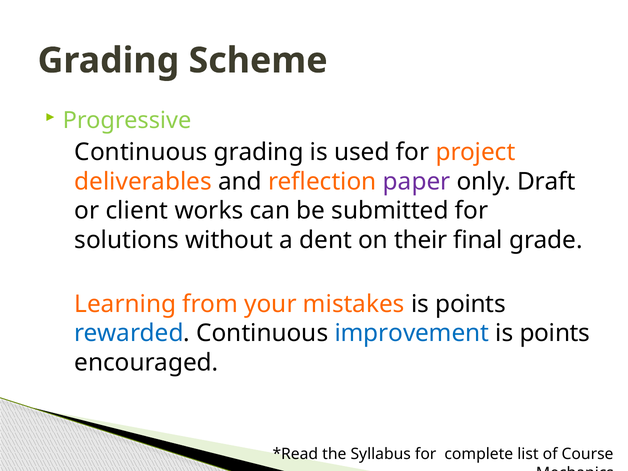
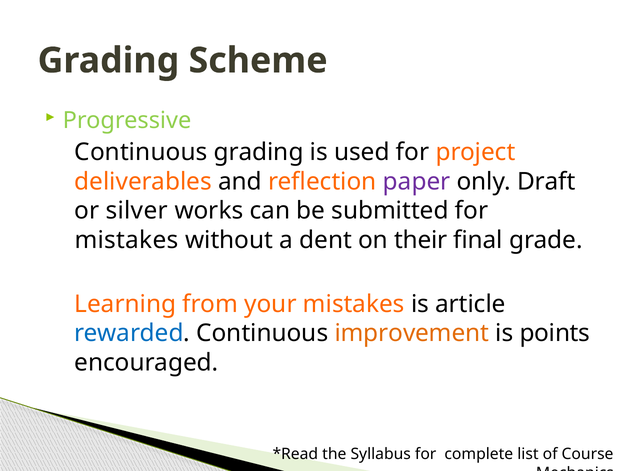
client: client -> silver
solutions at (127, 240): solutions -> mistakes
mistakes is points: points -> article
improvement colour: blue -> orange
